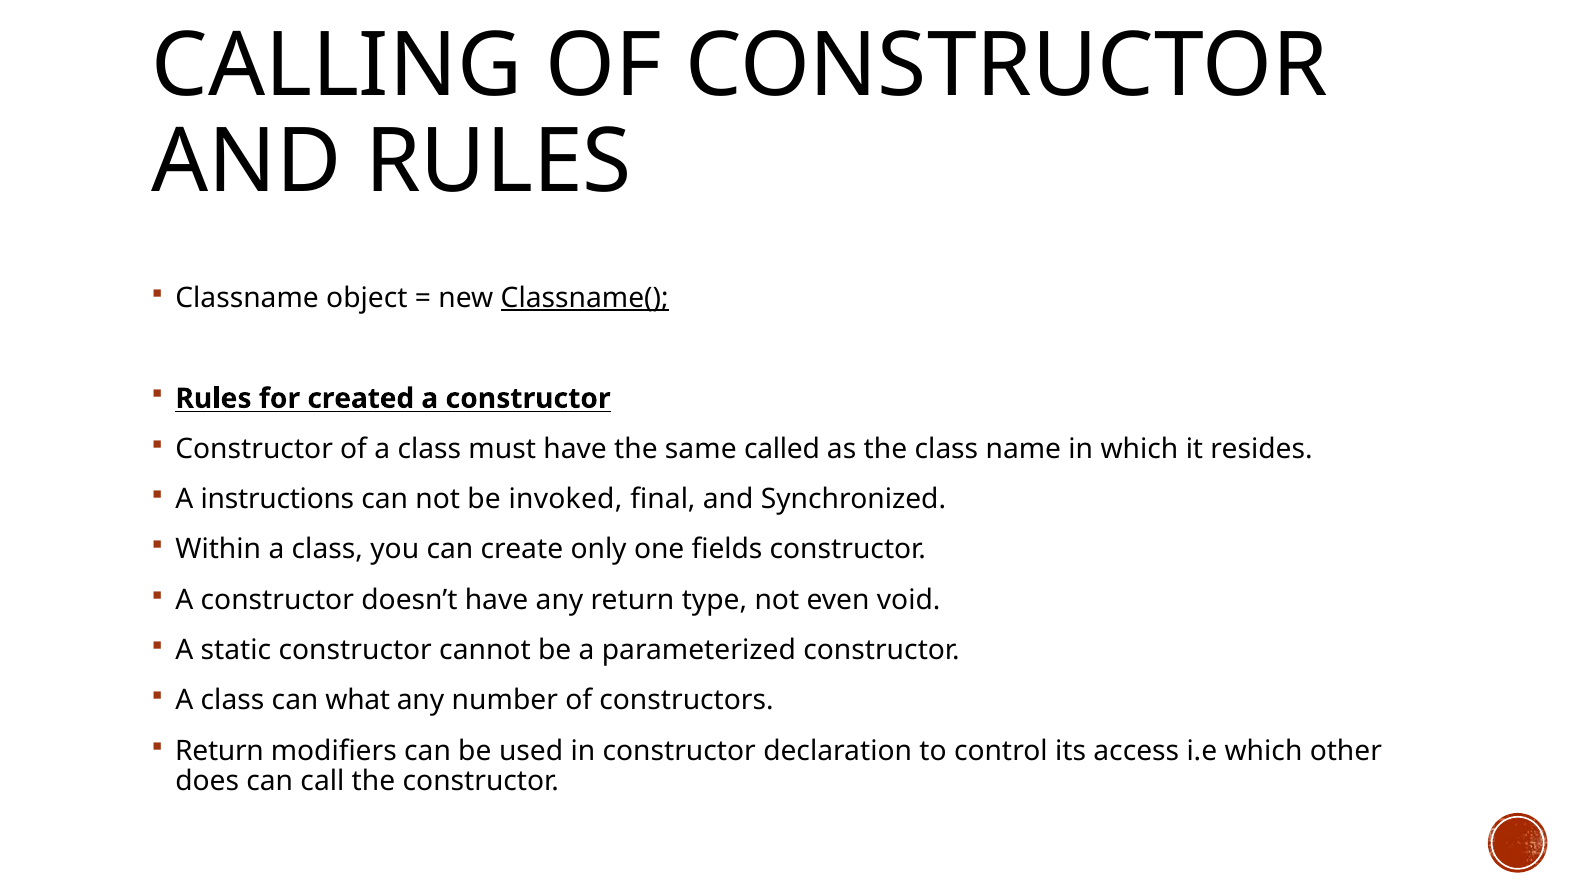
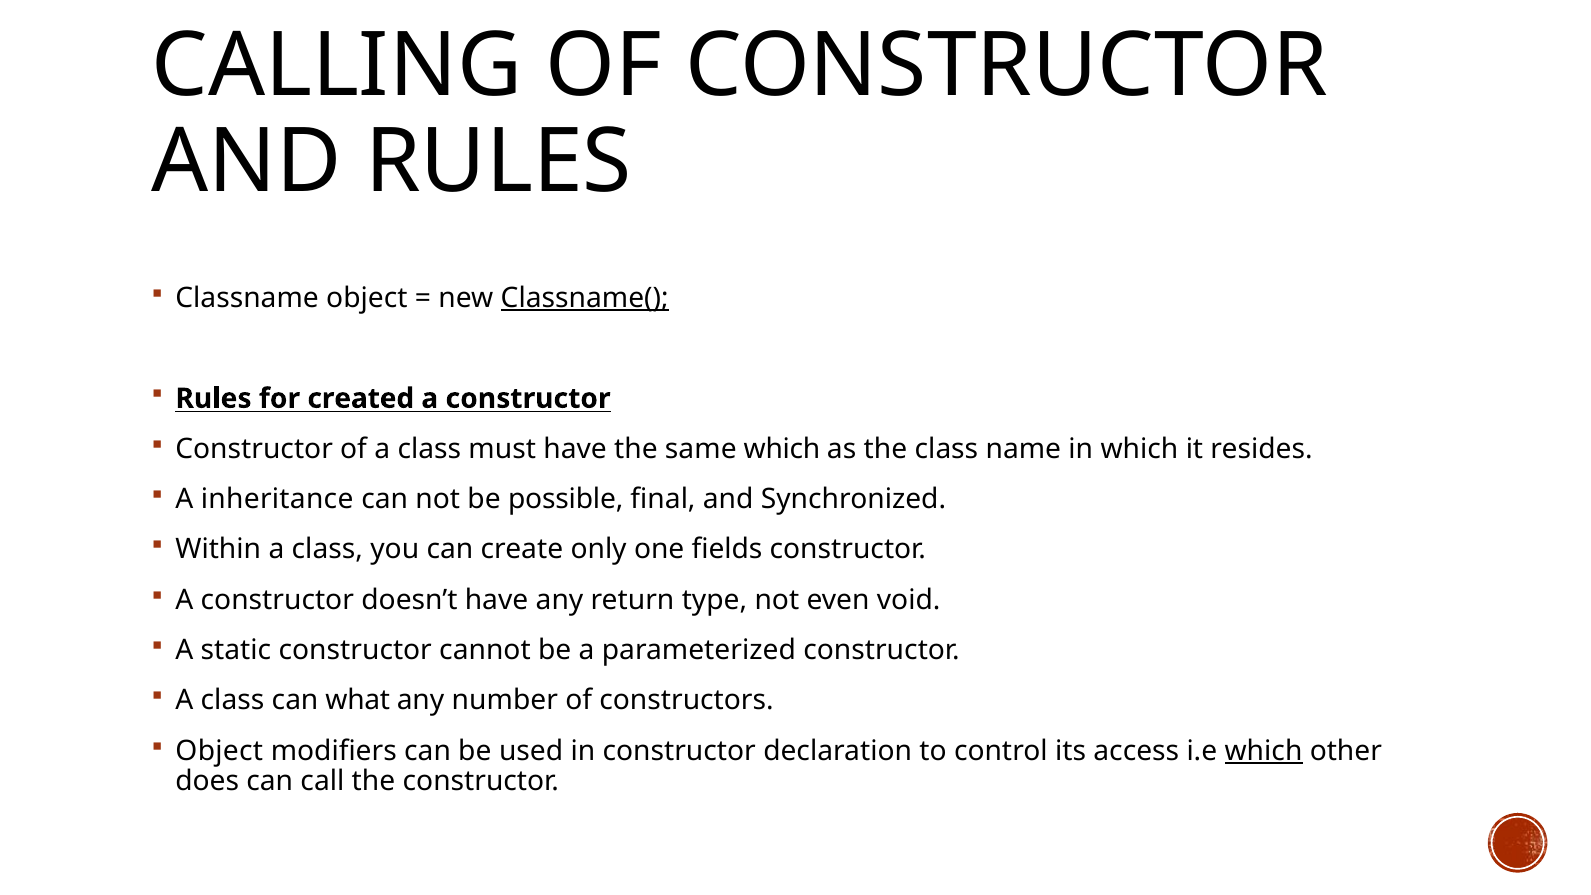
same called: called -> which
instructions: instructions -> inheritance
invoked: invoked -> possible
Return at (220, 751): Return -> Object
which at (1264, 751) underline: none -> present
